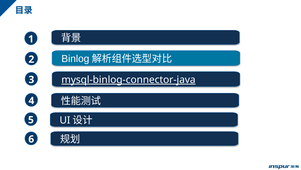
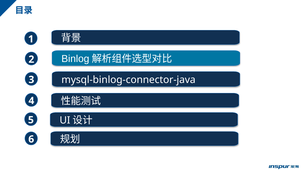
mysql-binlog-connector-java underline: present -> none
